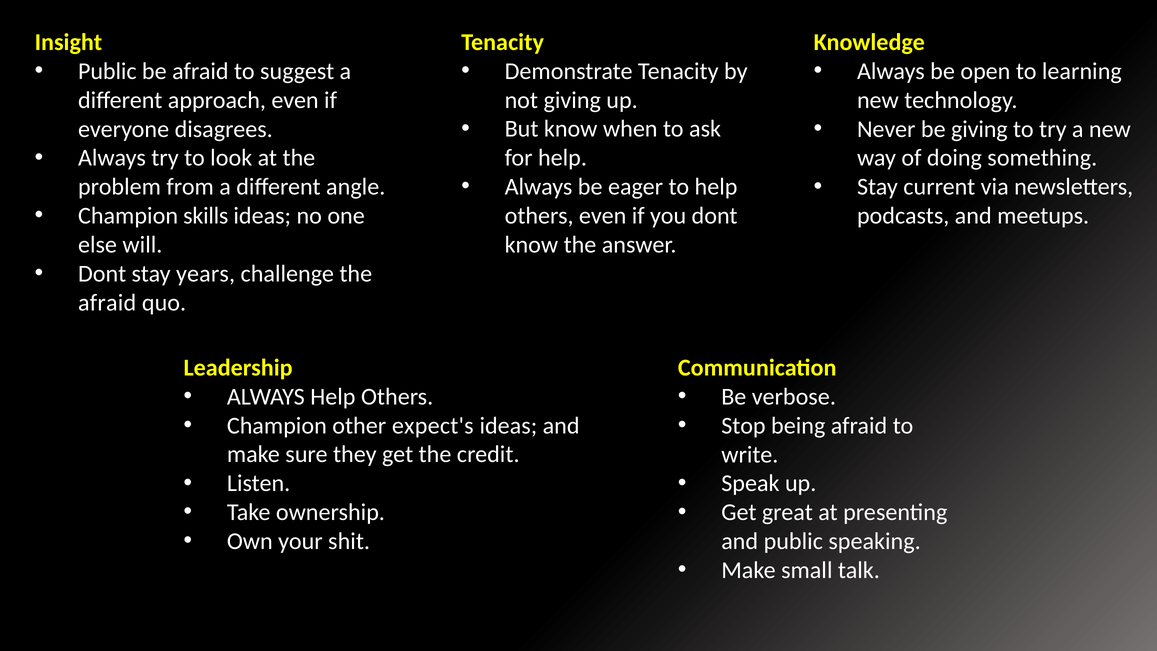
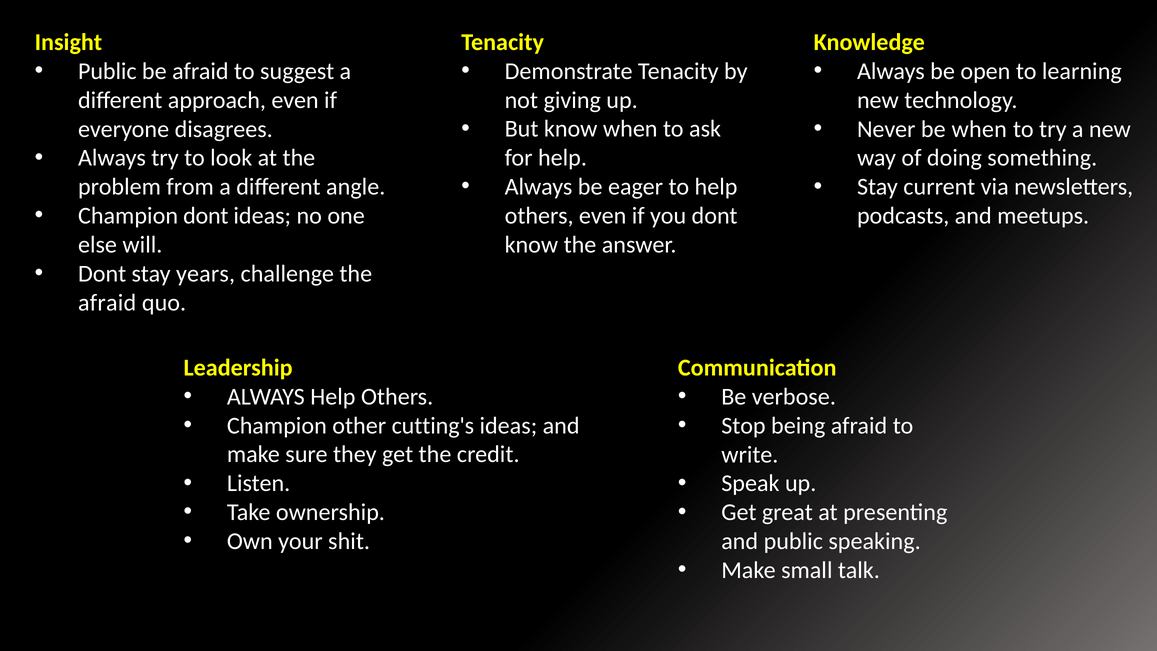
be giving: giving -> when
Champion skills: skills -> dont
expect's: expect's -> cutting's
